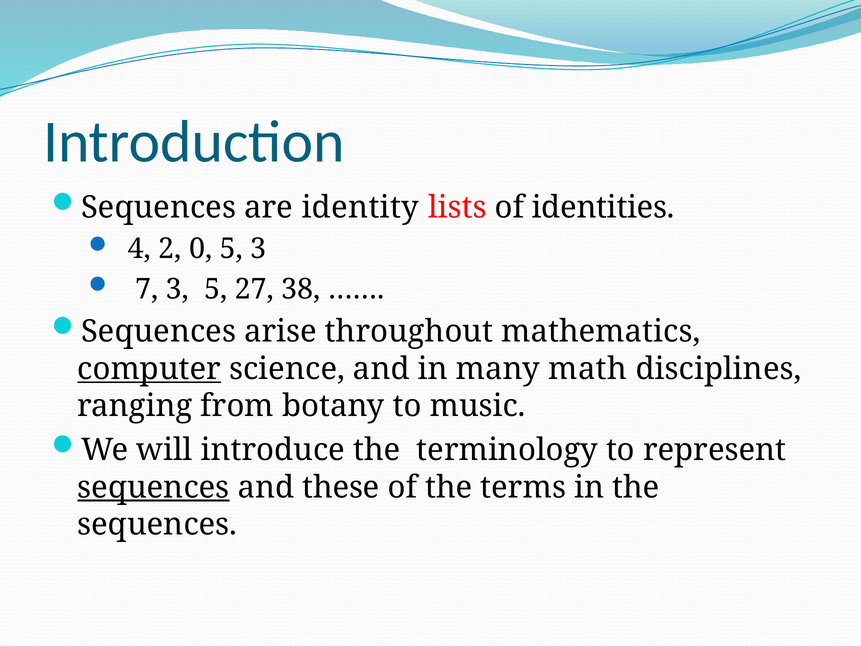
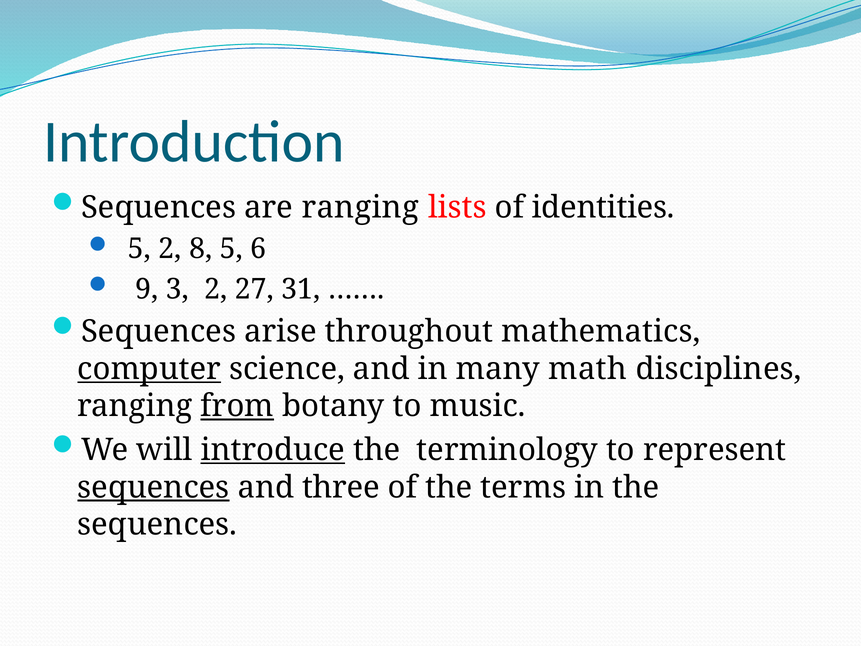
are identity: identity -> ranging
4 at (139, 249): 4 -> 5
0: 0 -> 8
5 3: 3 -> 6
7: 7 -> 9
3 5: 5 -> 2
38: 38 -> 31
from underline: none -> present
introduce underline: none -> present
these: these -> three
